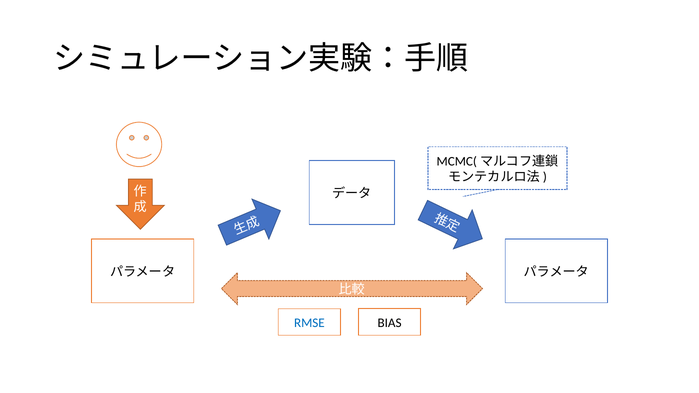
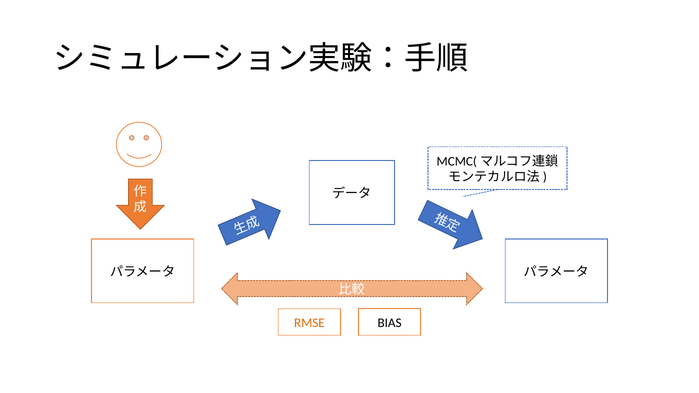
RMSE colour: blue -> orange
